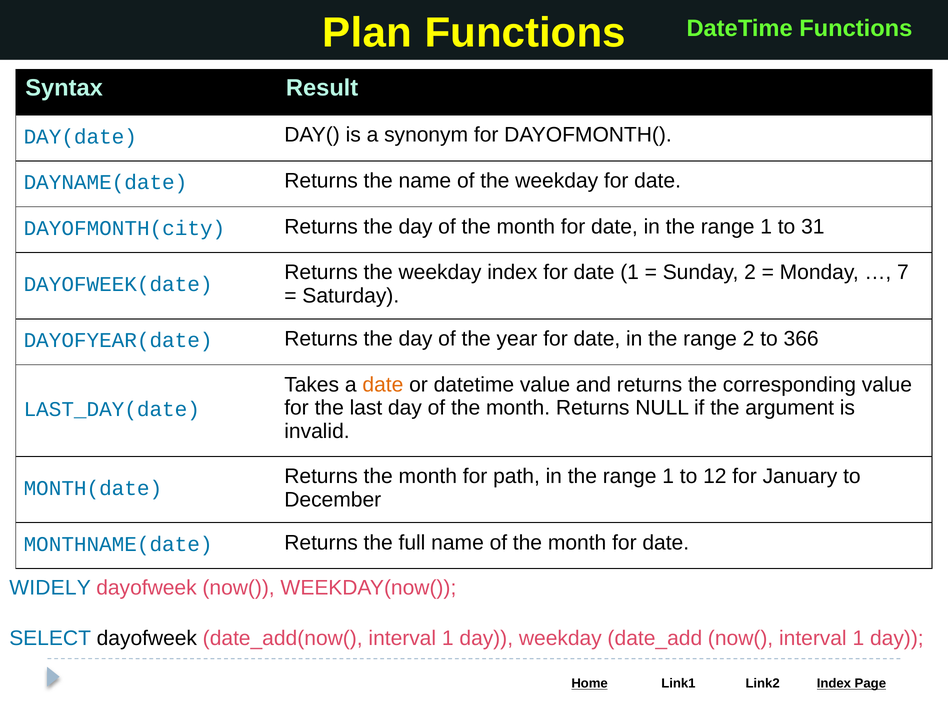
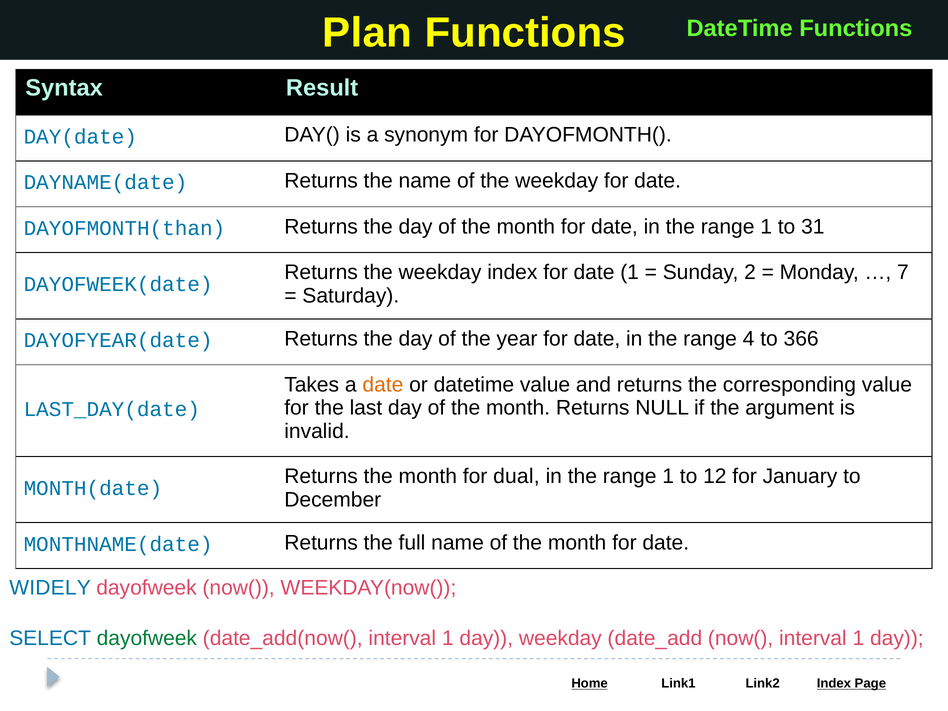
DAYOFMONTH(city: DAYOFMONTH(city -> DAYOFMONTH(than
range 2: 2 -> 4
path: path -> dual
dayofweek at (147, 638) colour: black -> green
